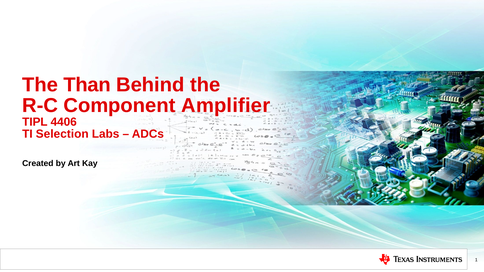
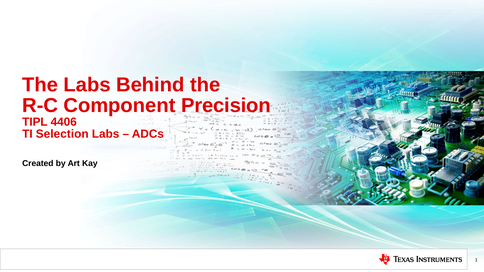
The Than: Than -> Labs
Amplifier: Amplifier -> Precision
